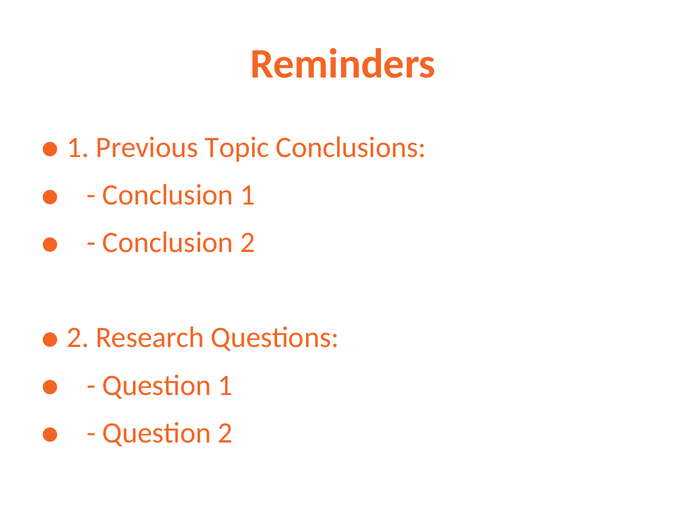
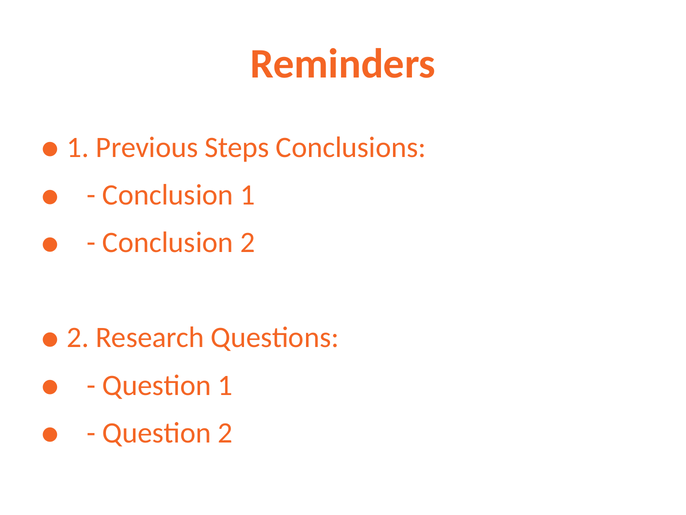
Topic: Topic -> Steps
